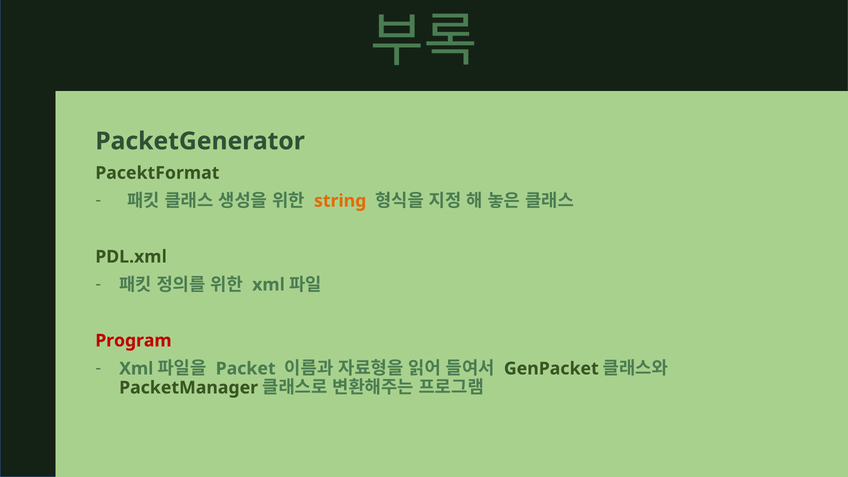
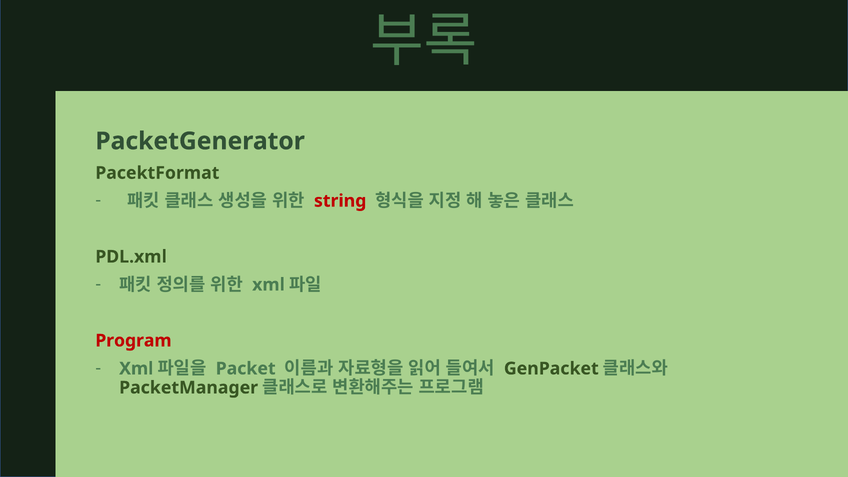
string colour: orange -> red
